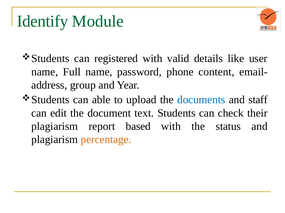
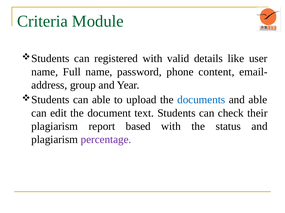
Identify: Identify -> Criteria
and staff: staff -> able
percentage colour: orange -> purple
